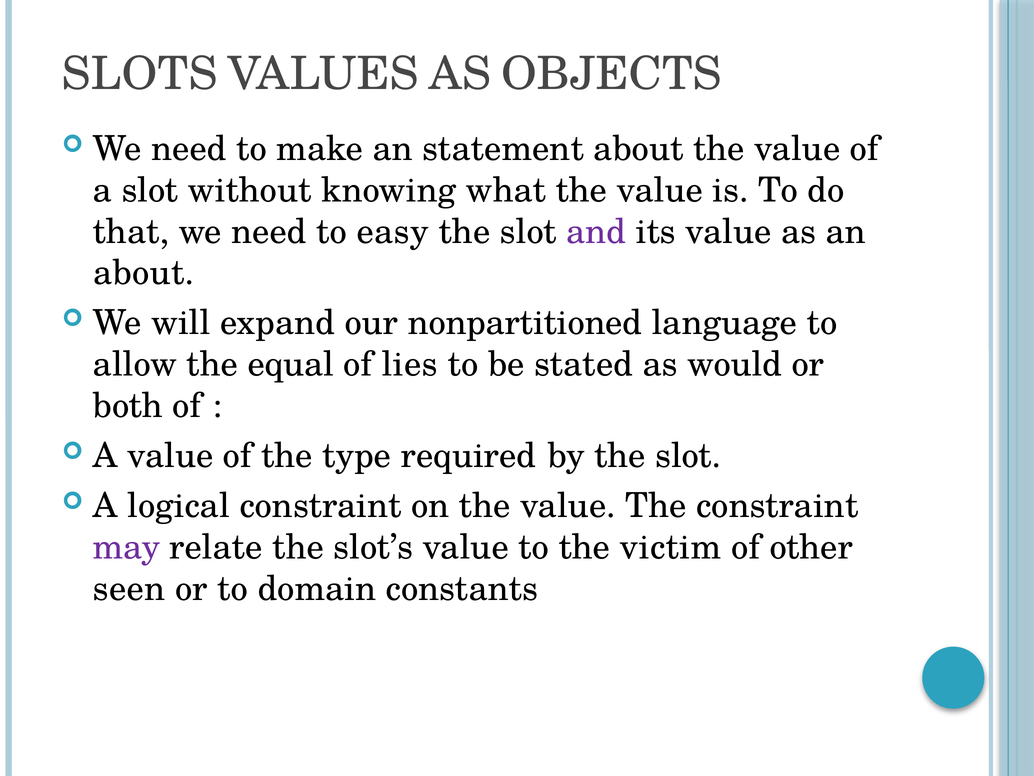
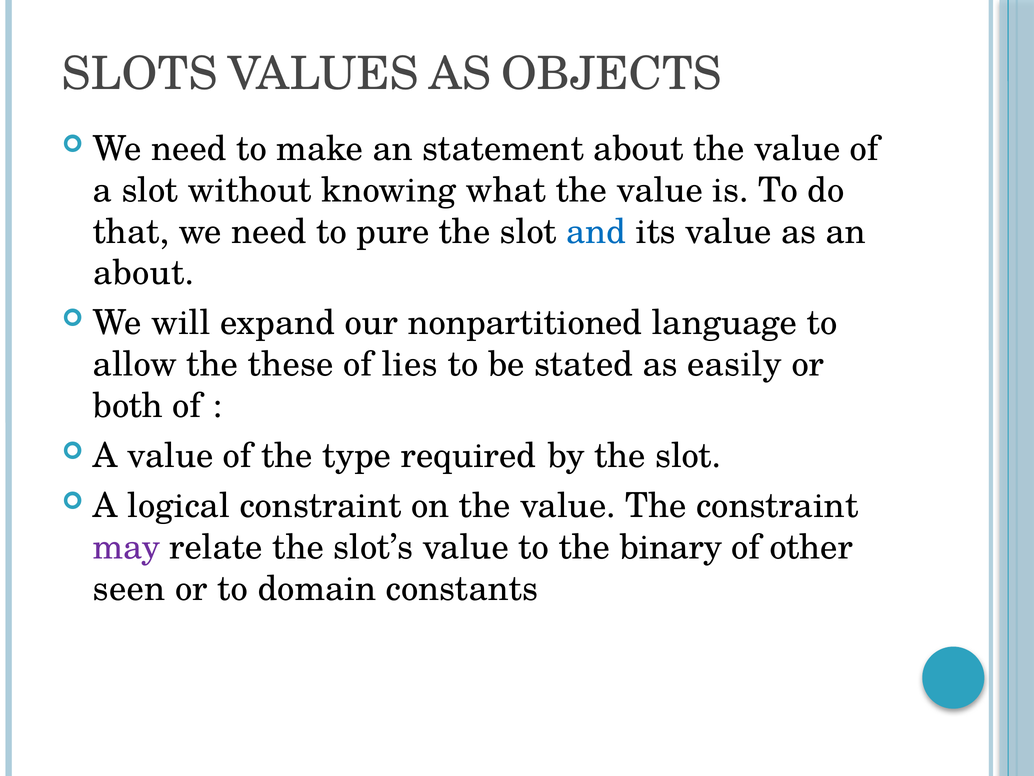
easy: easy -> pure
and colour: purple -> blue
equal: equal -> these
would: would -> easily
victim: victim -> binary
